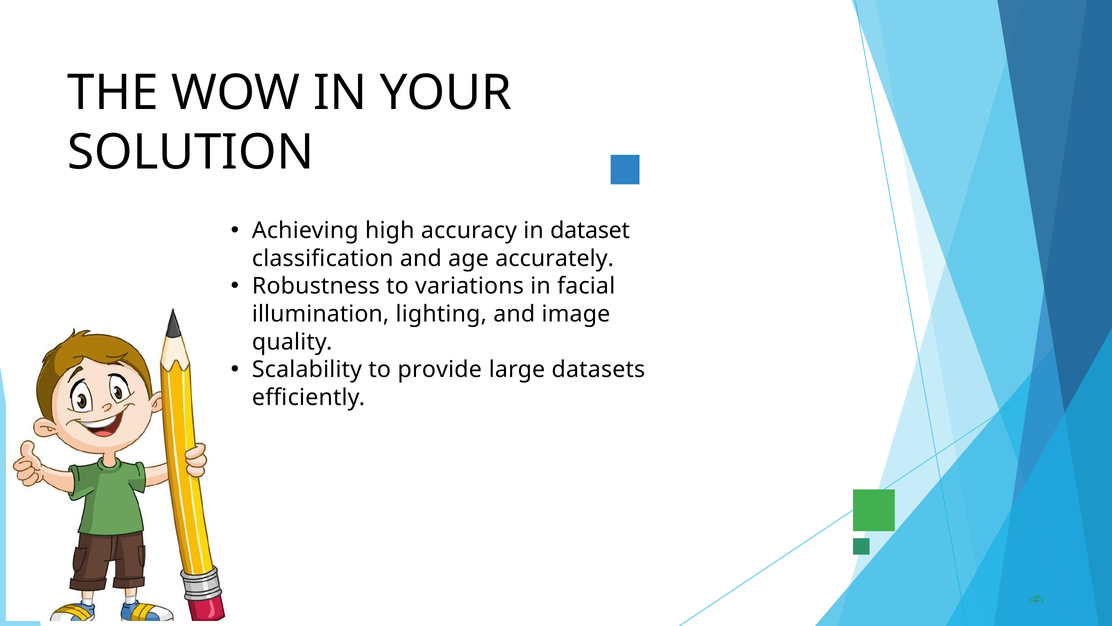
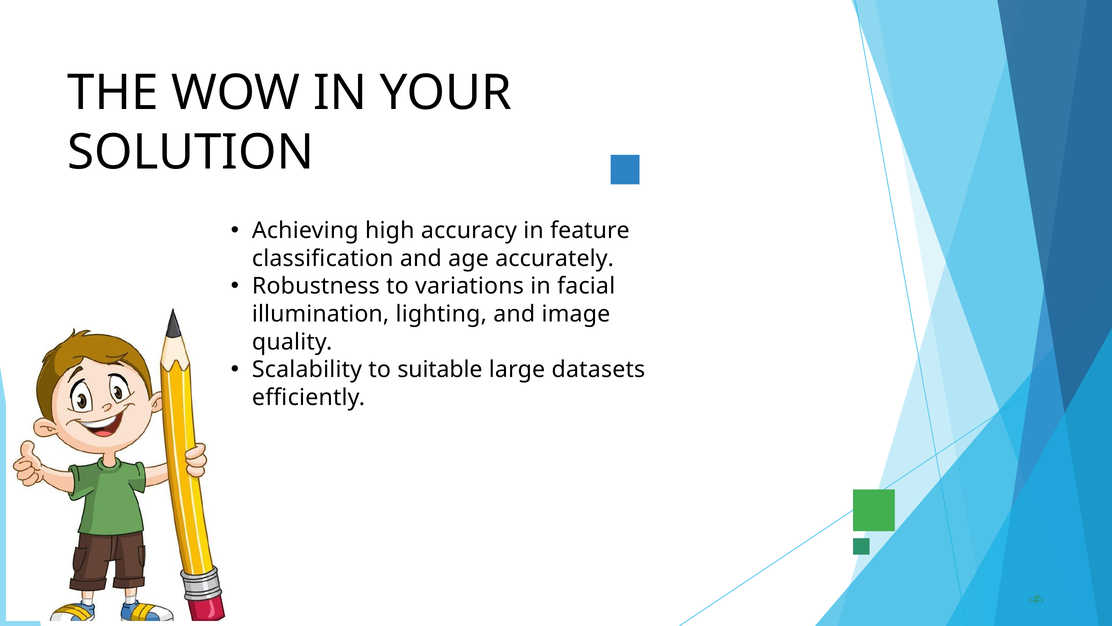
dataset: dataset -> feature
provide: provide -> suitable
